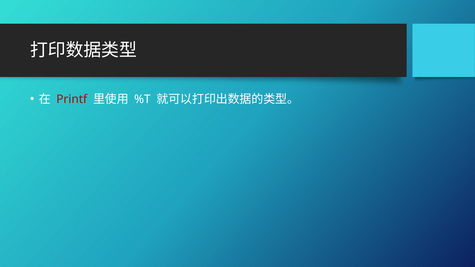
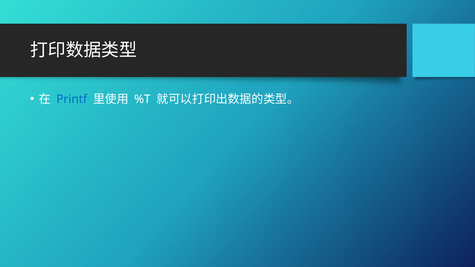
Printf colour: red -> blue
